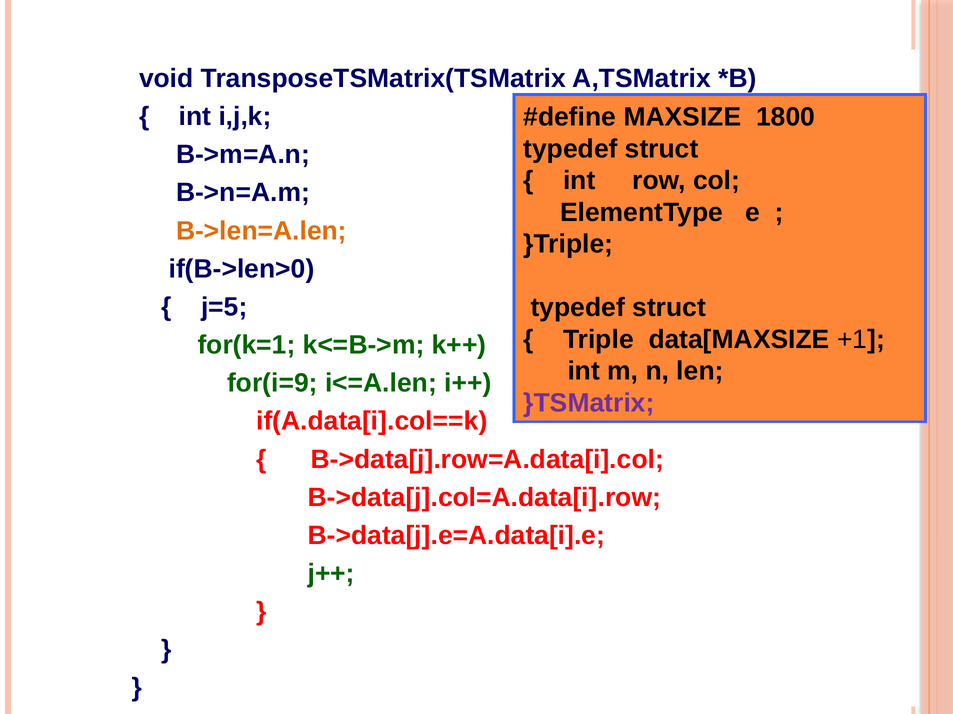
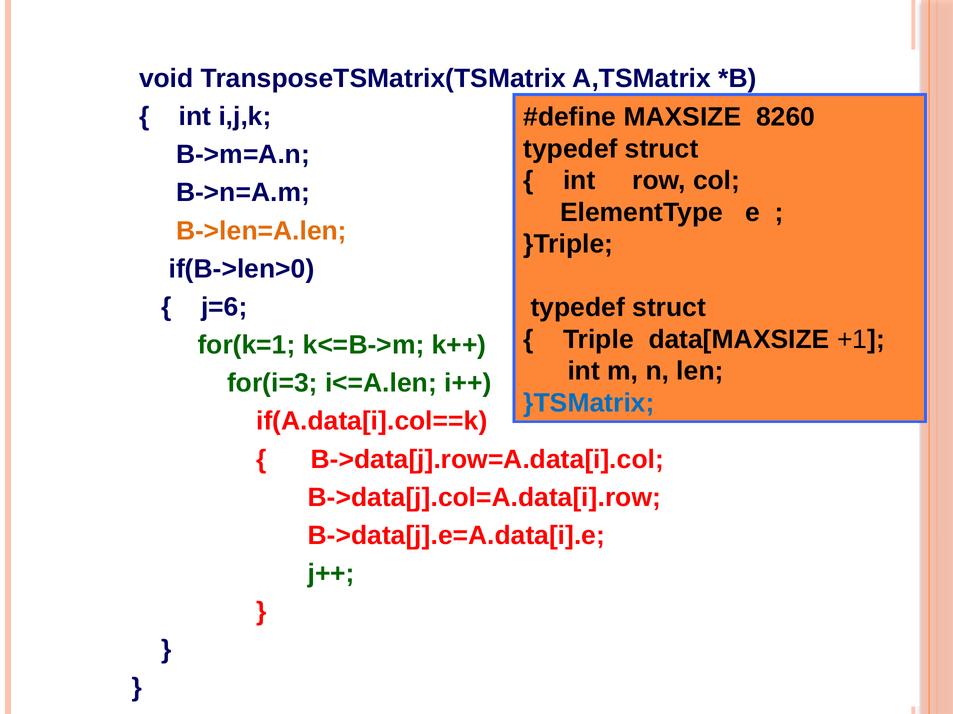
1800: 1800 -> 8260
j=5: j=5 -> j=6
for(i=9: for(i=9 -> for(i=3
}TSMatrix colour: purple -> blue
